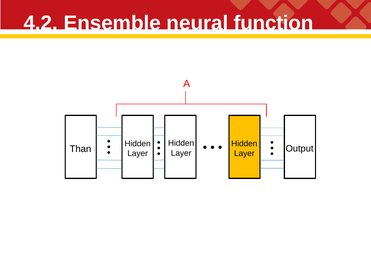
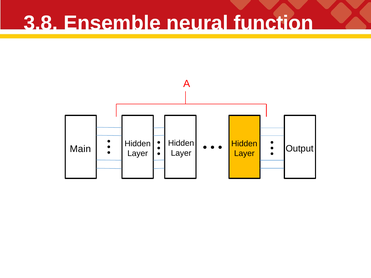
4.2: 4.2 -> 3.8
Than: Than -> Main
